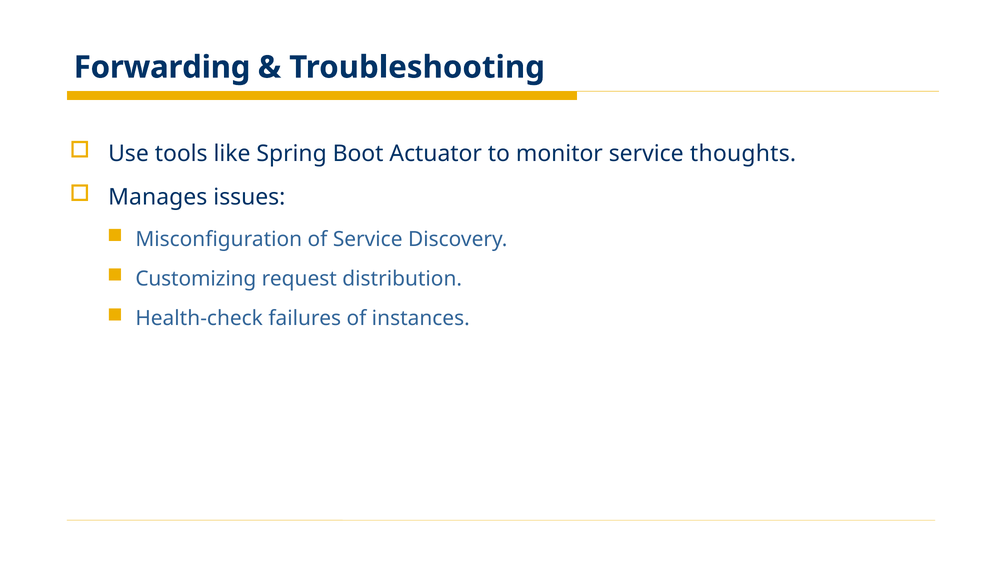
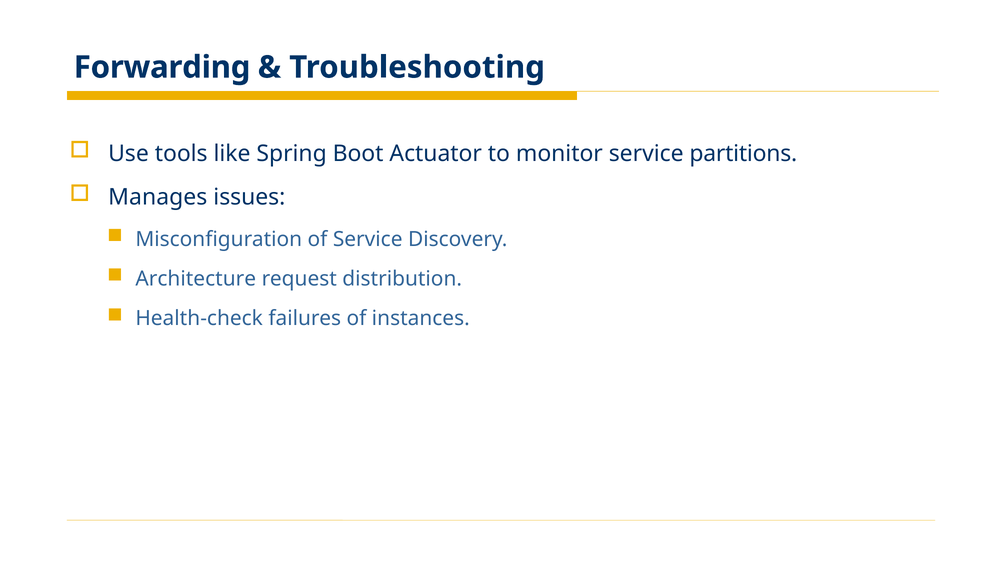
thoughts: thoughts -> partitions
Customizing: Customizing -> Architecture
